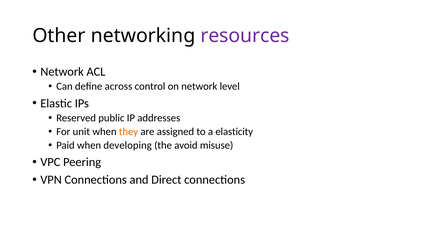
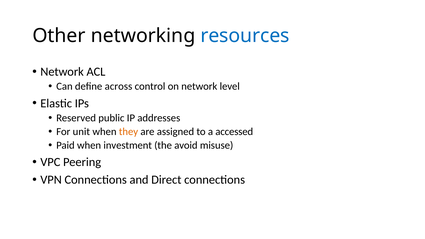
resources colour: purple -> blue
elasticity: elasticity -> accessed
developing: developing -> investment
